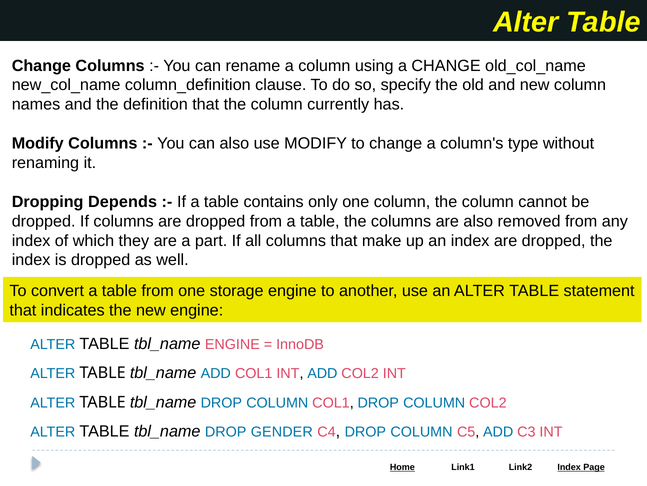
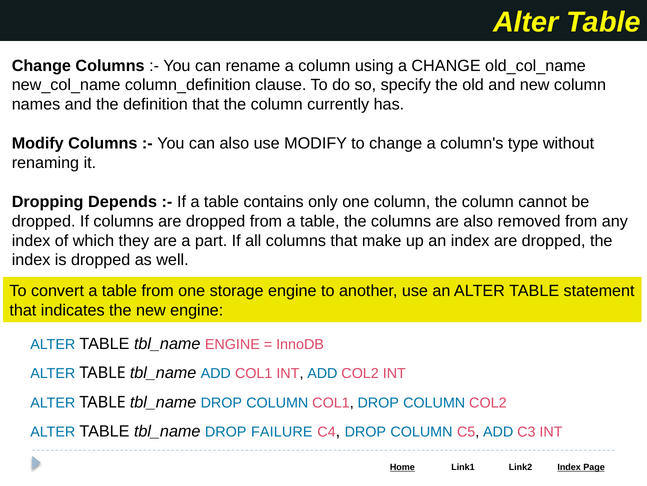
GENDER: GENDER -> FAILURE
